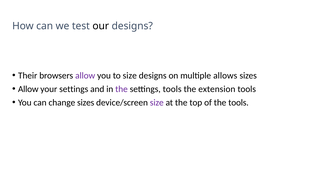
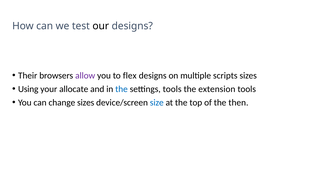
to size: size -> flex
allows: allows -> scripts
Allow at (28, 89): Allow -> Using
your settings: settings -> allocate
the at (121, 89) colour: purple -> blue
size at (157, 102) colour: purple -> blue
the tools: tools -> then
